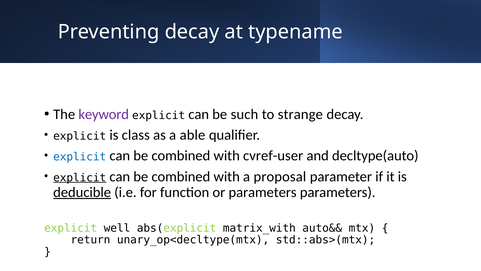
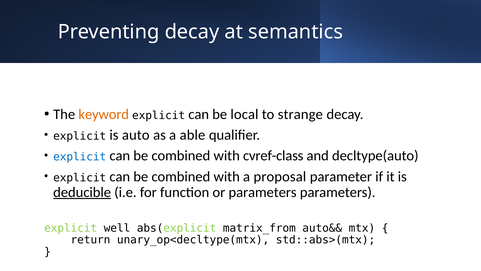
typename: typename -> semantics
keyword colour: purple -> orange
such: such -> local
class: class -> auto
cvref-user: cvref-user -> cvref-class
explicit at (80, 177) underline: present -> none
matrix_with: matrix_with -> matrix_from
